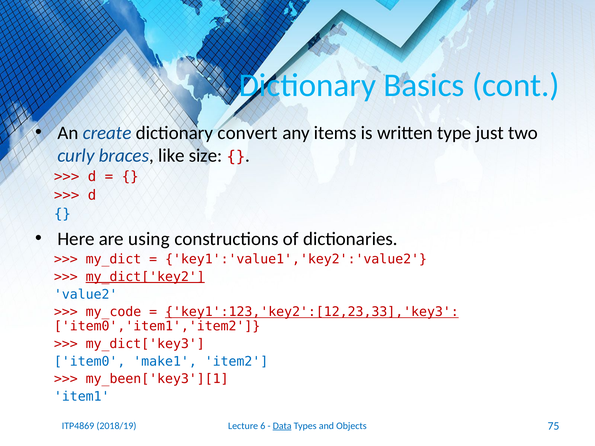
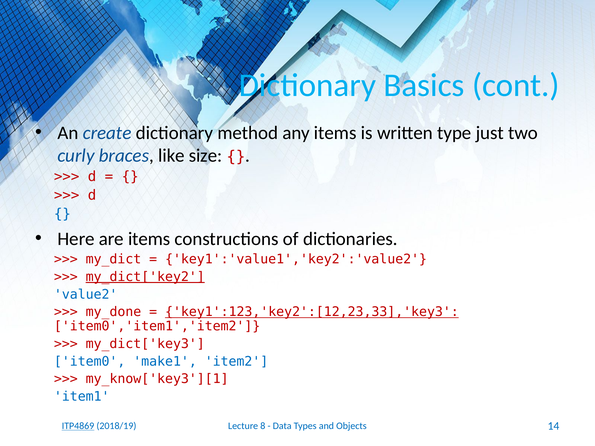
convert: convert -> method
are using: using -> items
my_code: my_code -> my_done
my_been['key3'][1: my_been['key3'][1 -> my_know['key3'][1
6: 6 -> 8
Data underline: present -> none
75: 75 -> 14
ITP4869 underline: none -> present
